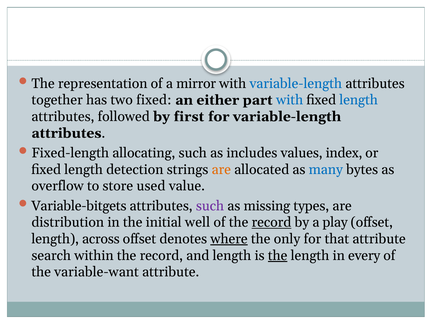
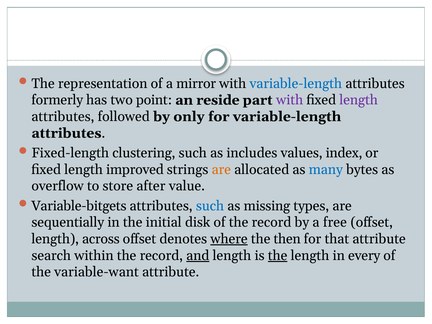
together: together -> formerly
two fixed: fixed -> point
either: either -> reside
with at (290, 100) colour: blue -> purple
length at (359, 100) colour: blue -> purple
first: first -> only
allocating: allocating -> clustering
detection: detection -> improved
used: used -> after
such at (210, 206) colour: purple -> blue
distribution: distribution -> sequentially
well: well -> disk
record at (271, 222) underline: present -> none
play: play -> free
only: only -> then
and underline: none -> present
